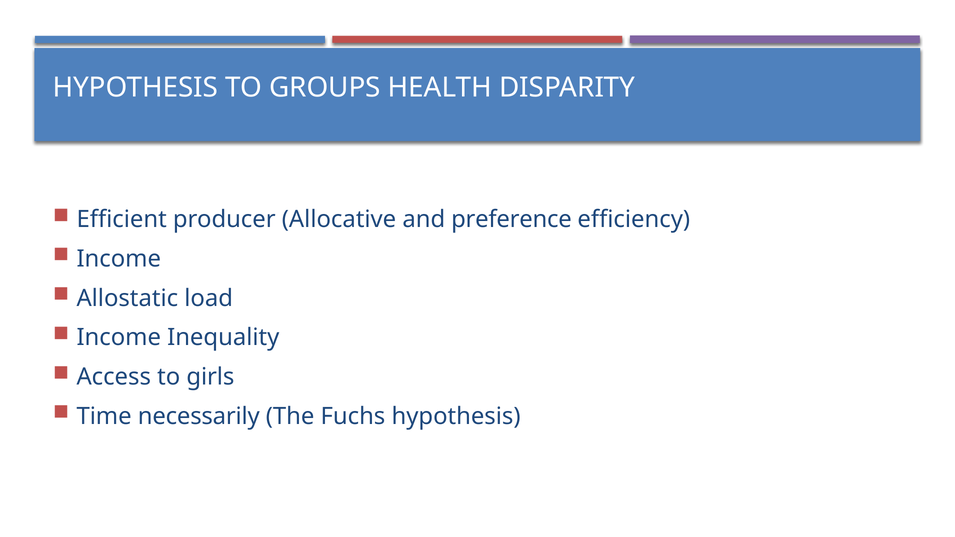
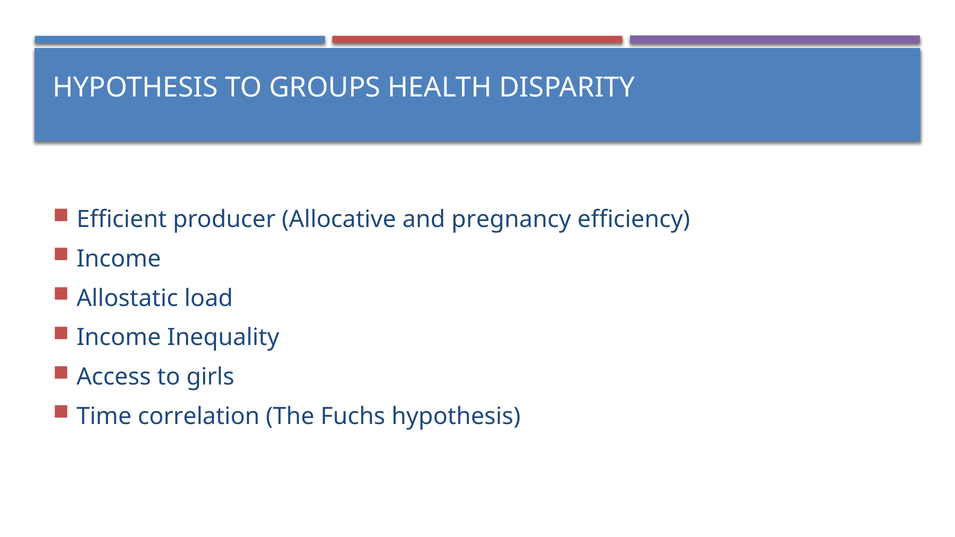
preference: preference -> pregnancy
necessarily: necessarily -> correlation
